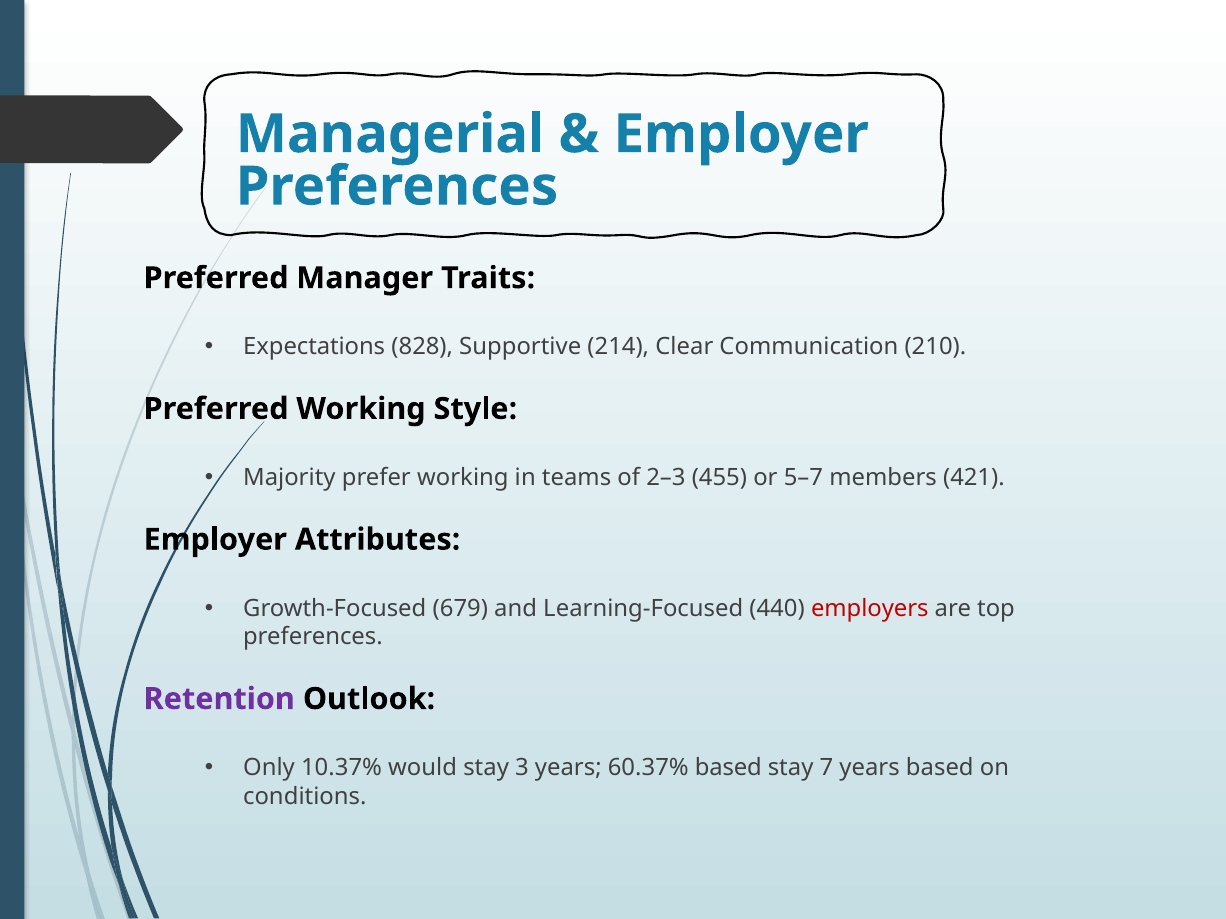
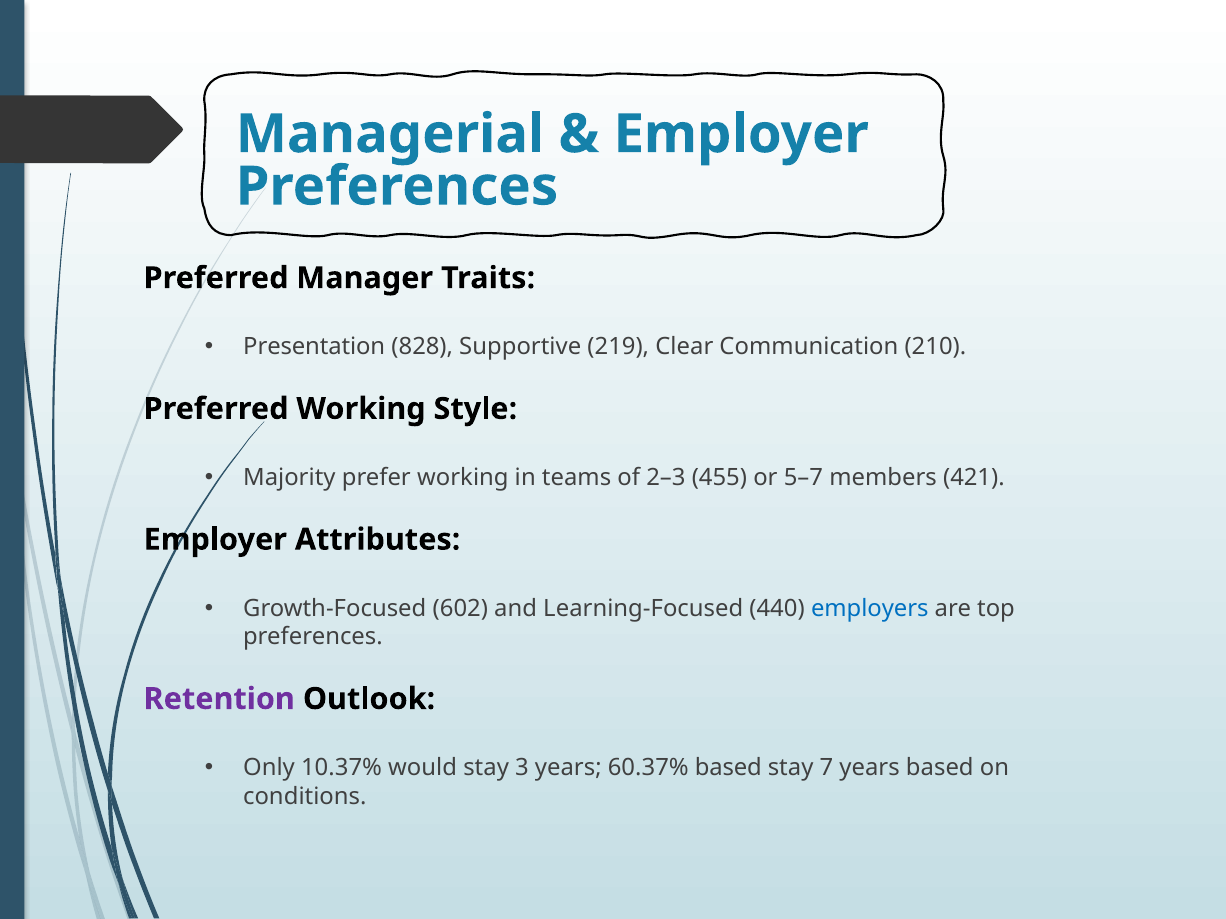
Expectations: Expectations -> Presentation
214: 214 -> 219
679: 679 -> 602
employers colour: red -> blue
